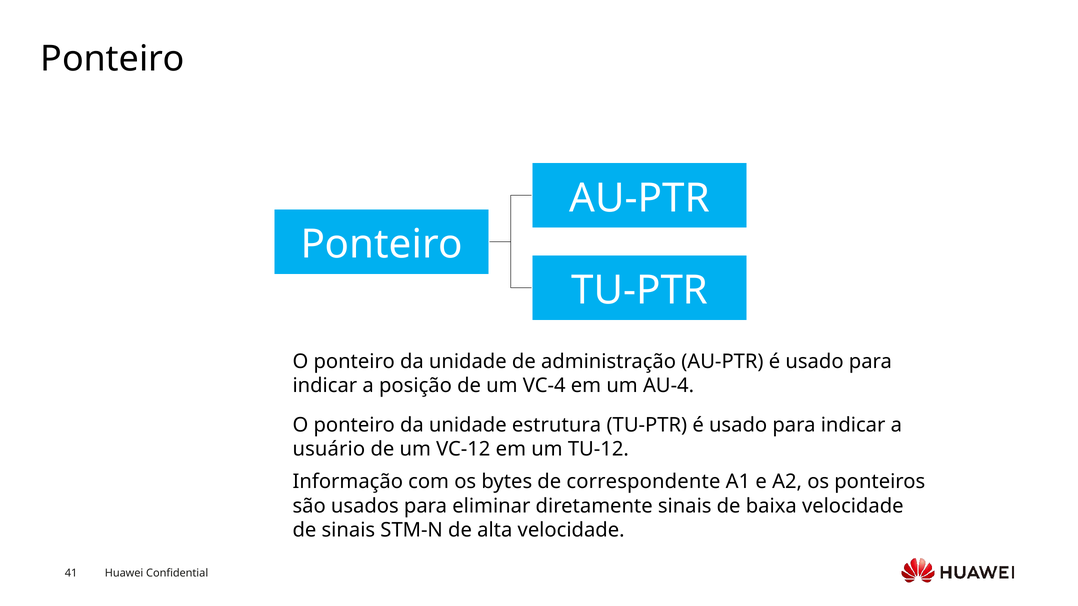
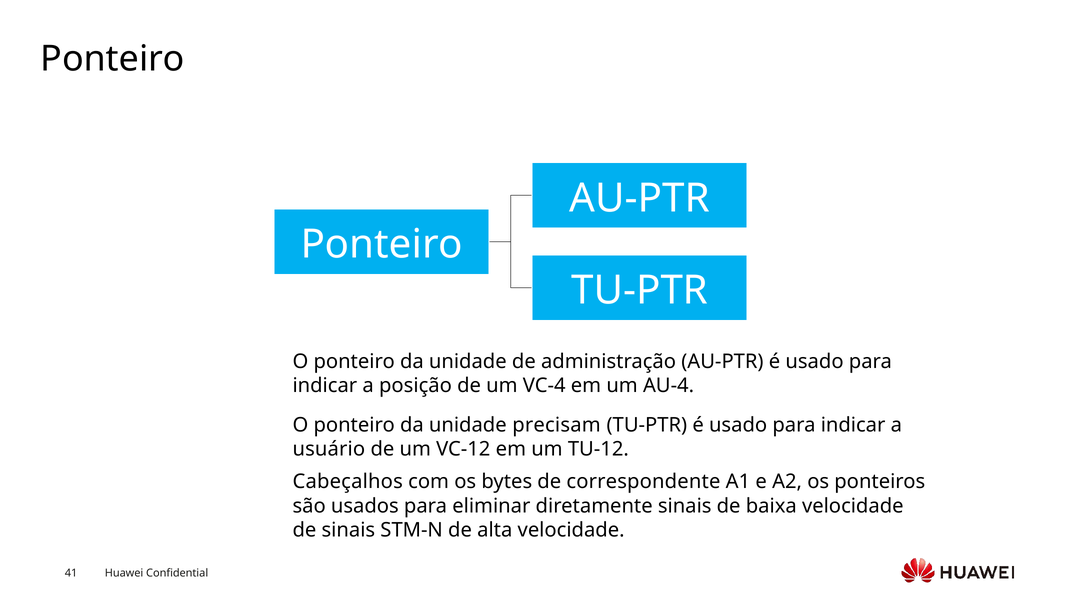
estrutura: estrutura -> precisam
Informação: Informação -> Cabeçalhos
